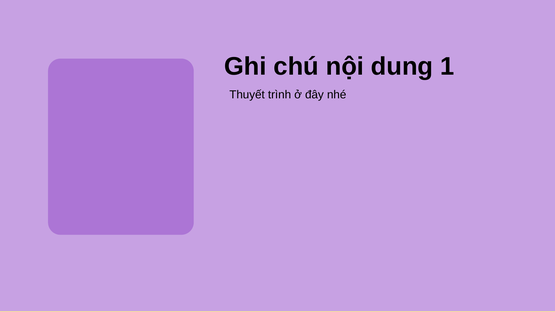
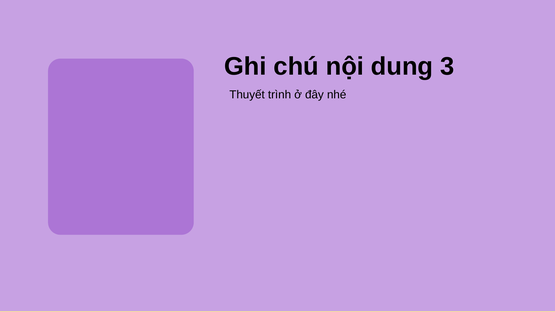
1: 1 -> 3
